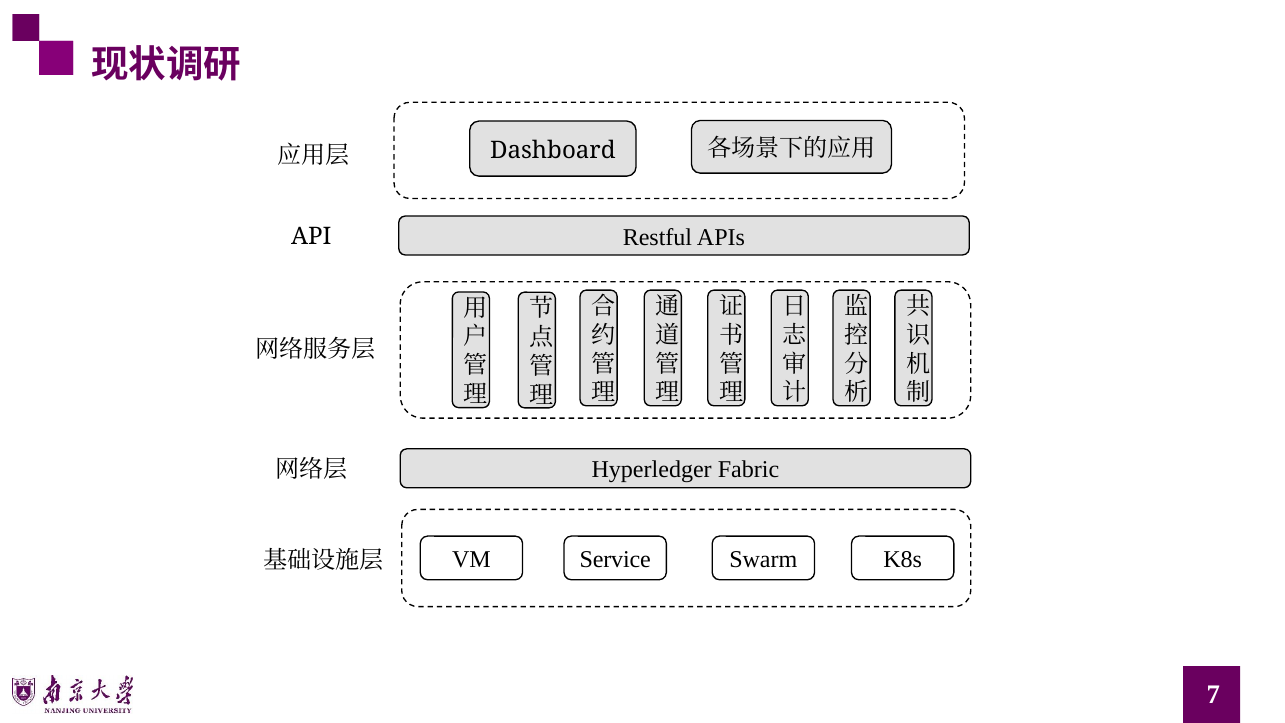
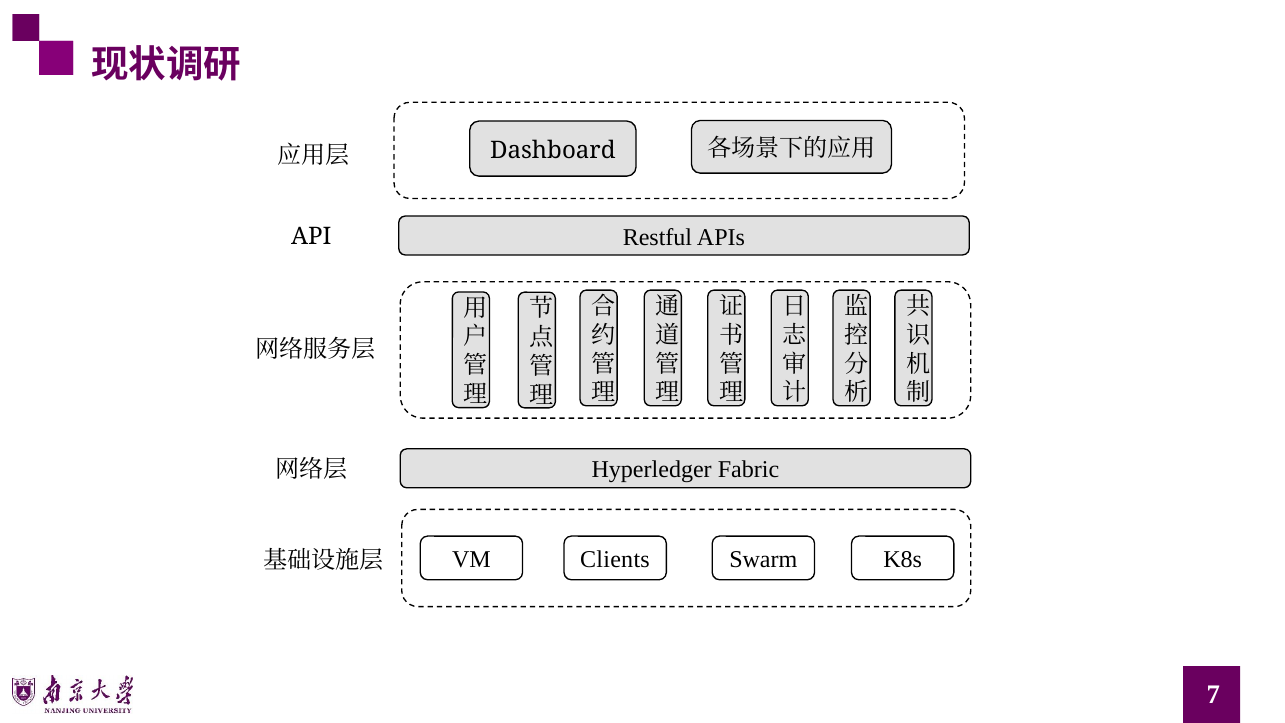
Service: Service -> Clients
